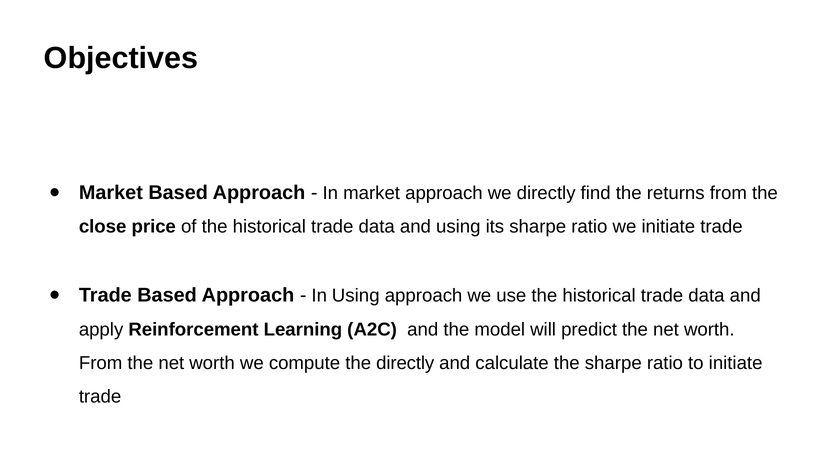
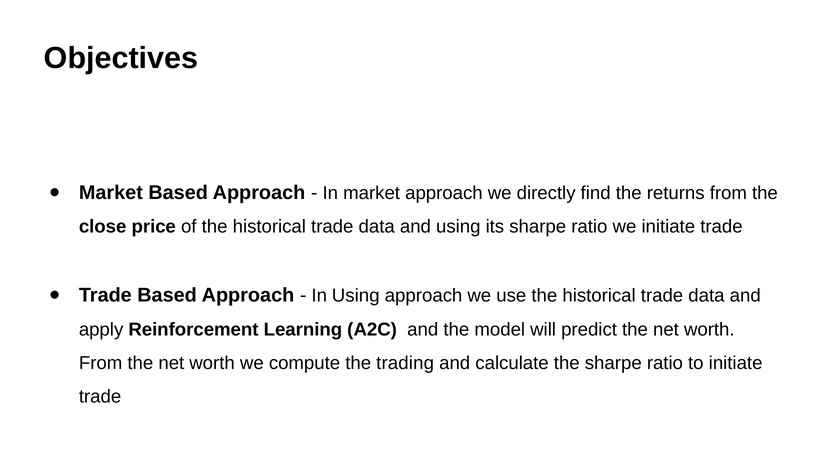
the directly: directly -> trading
